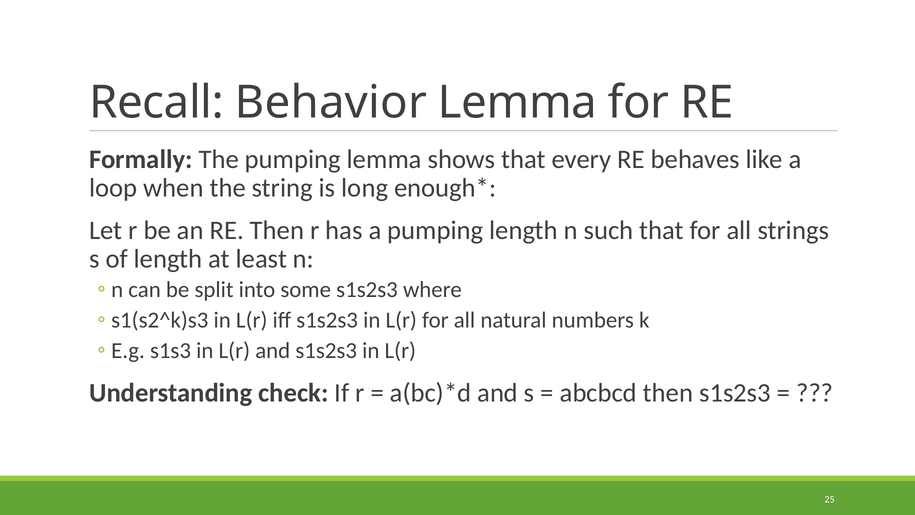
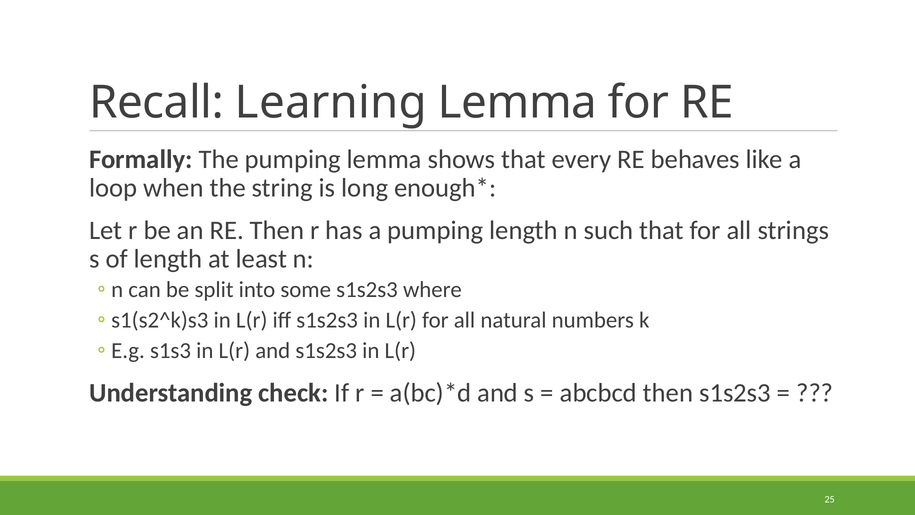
Behavior: Behavior -> Learning
